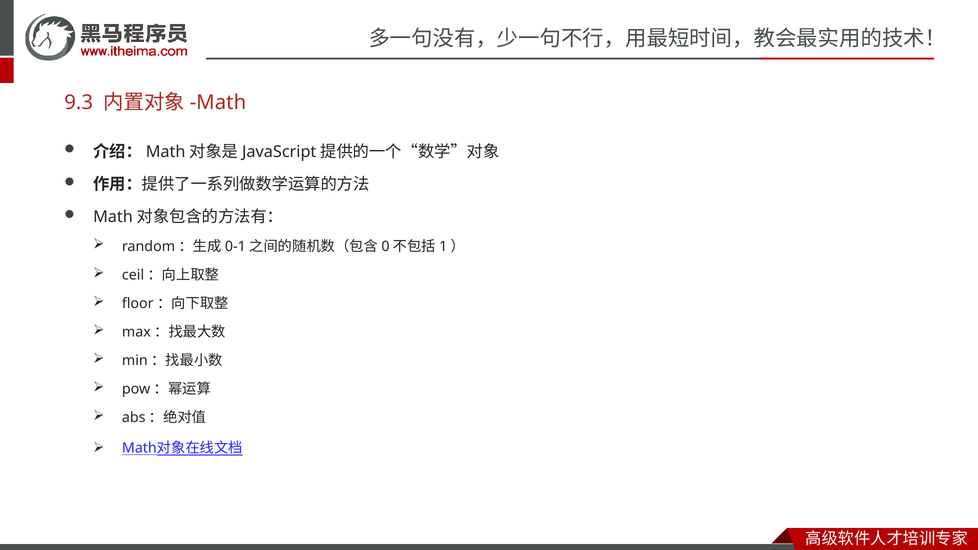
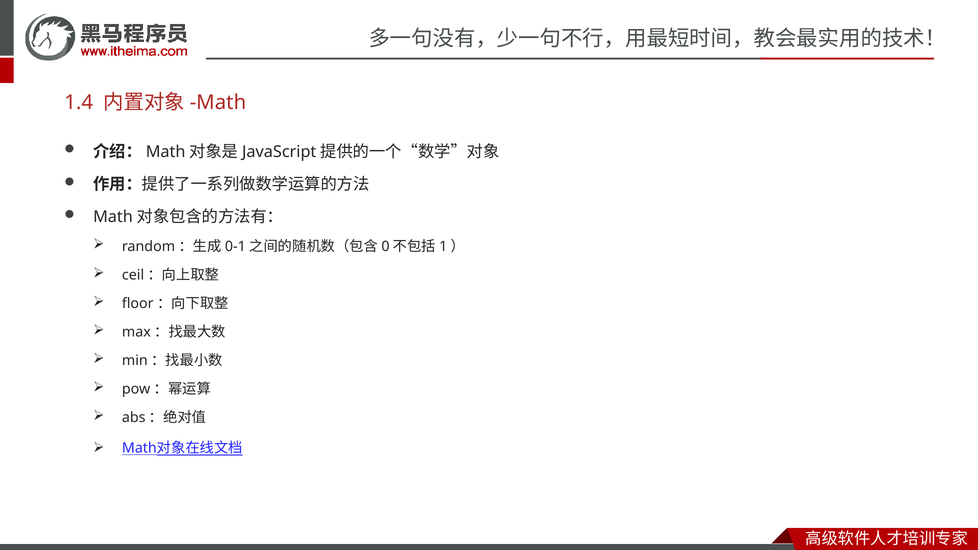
9.3: 9.3 -> 1.4
